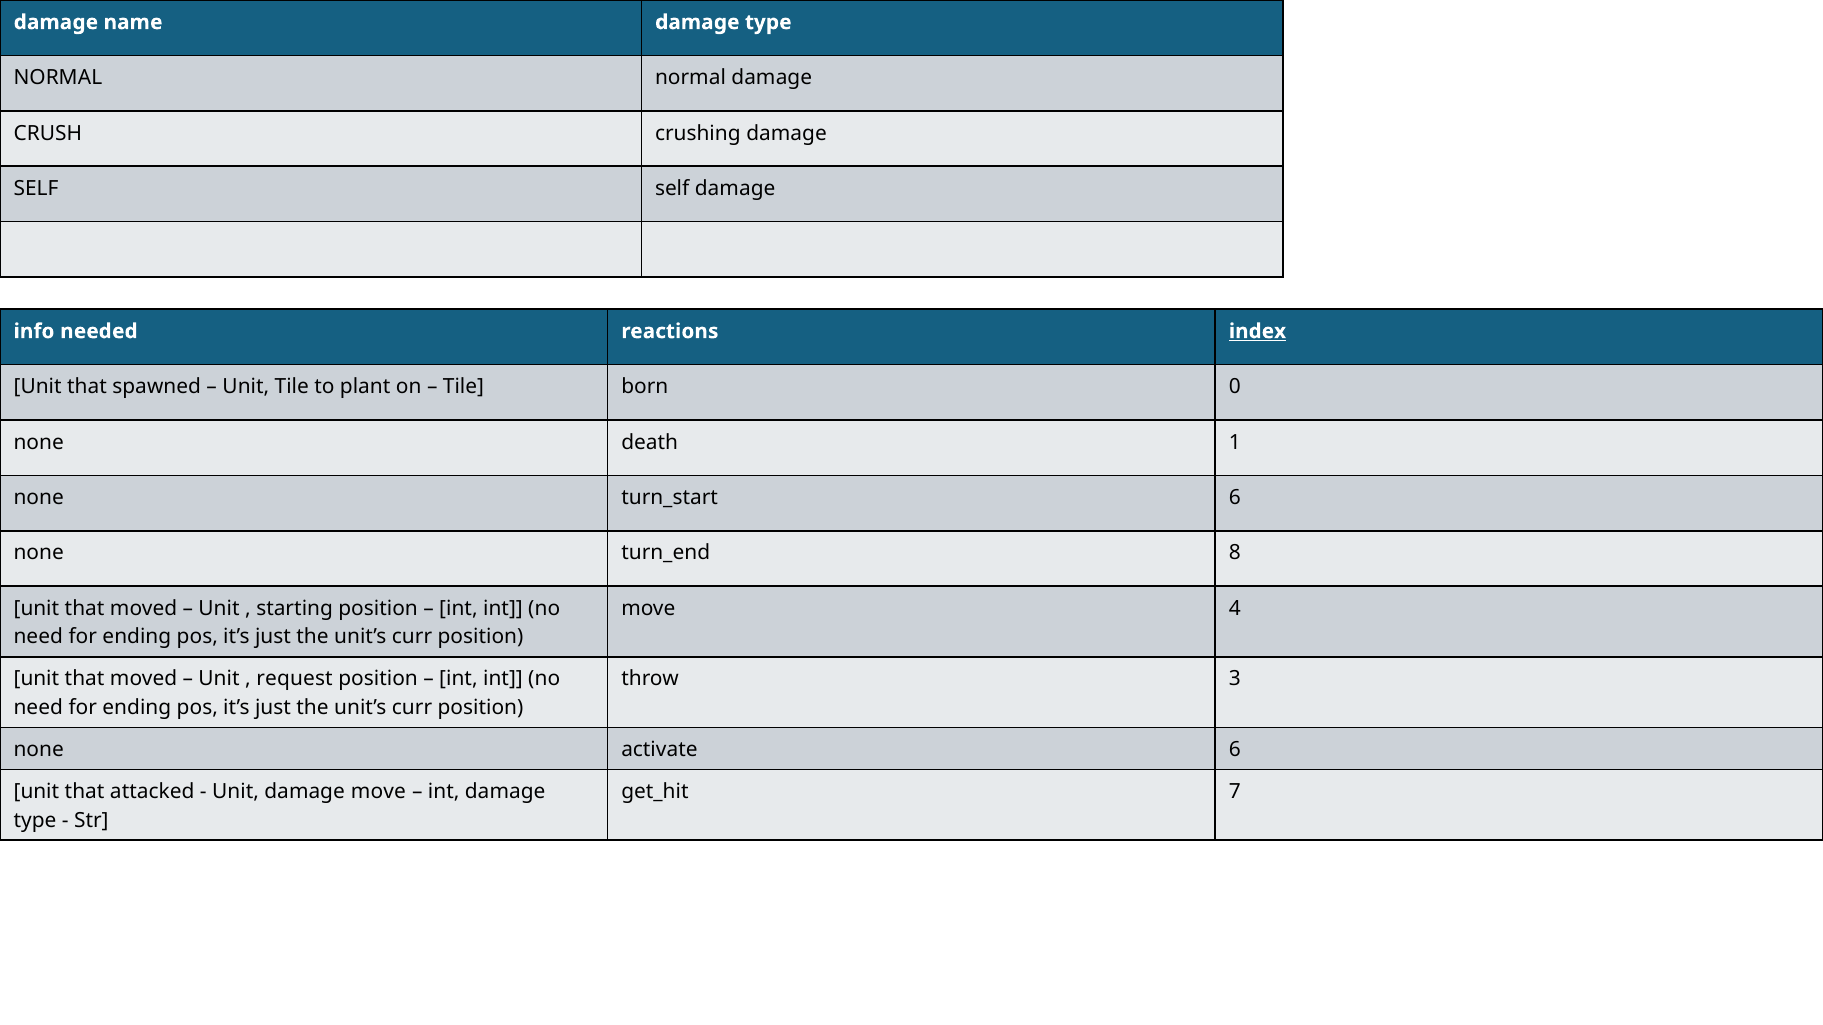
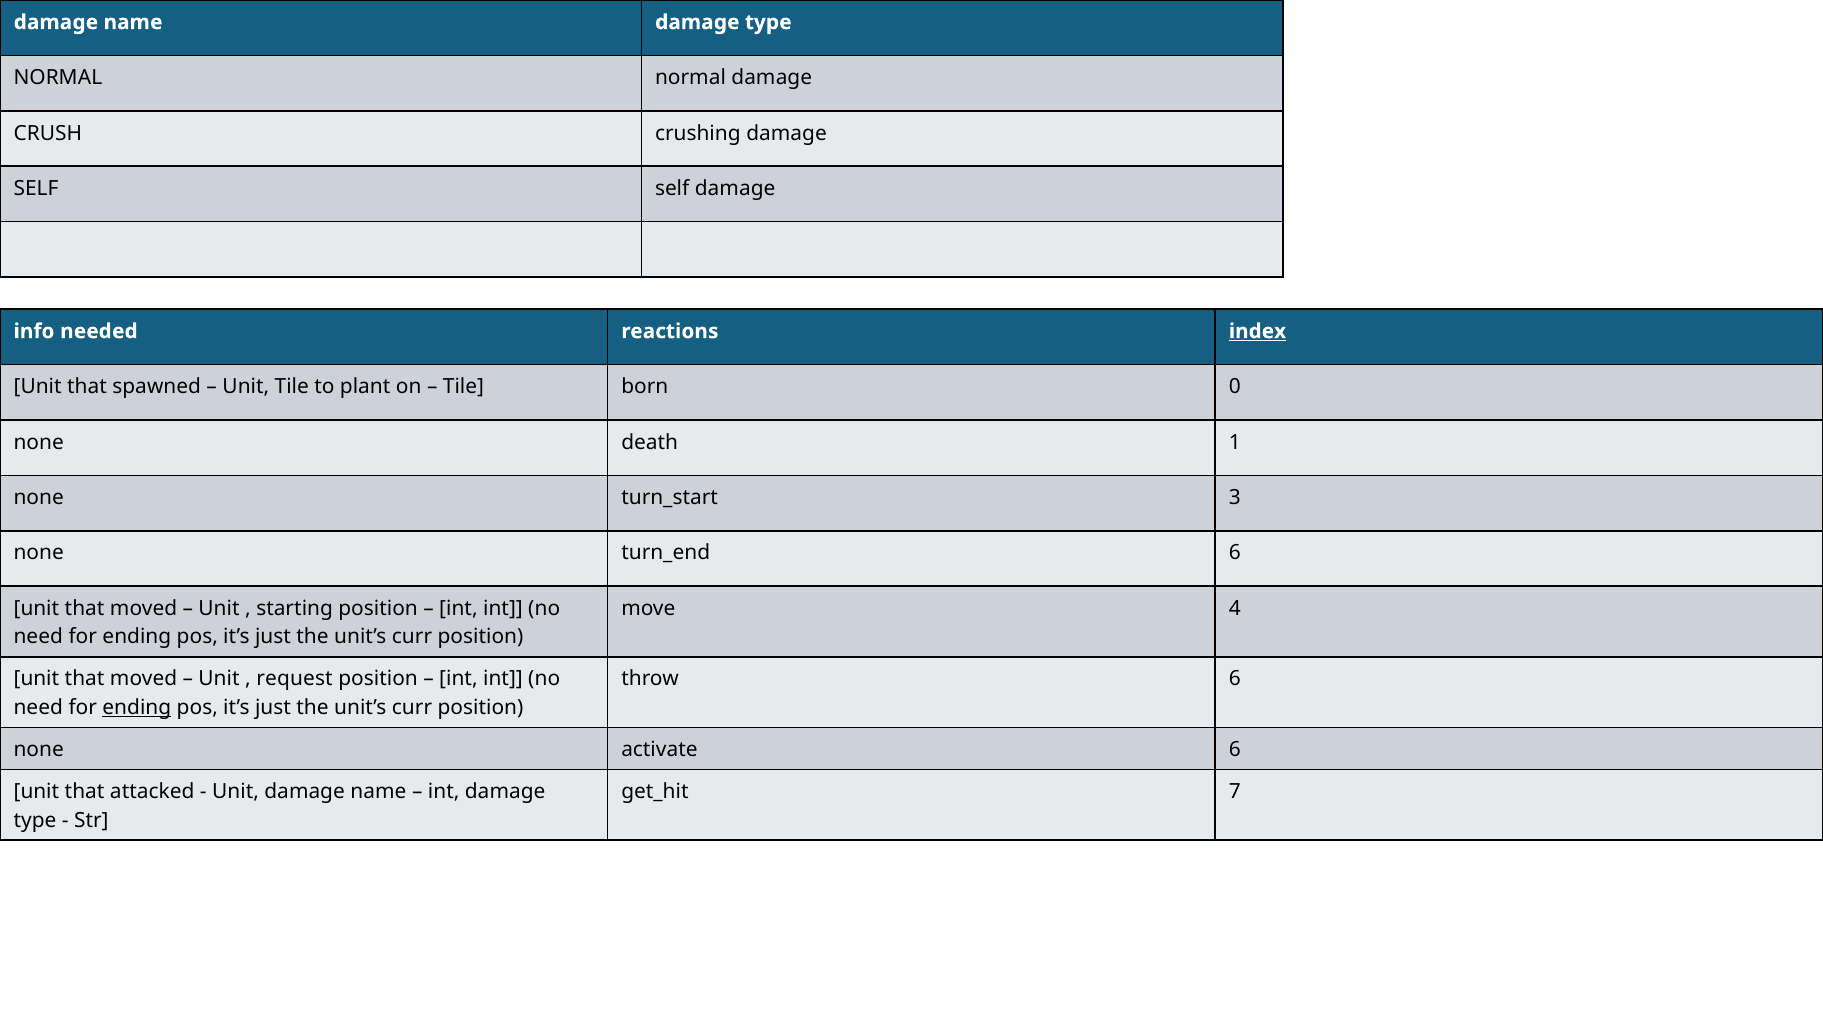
6 at (1235, 498): 6 -> 3
8 at (1235, 553): 8 -> 6
throw 3: 3 -> 6
ending at (137, 708) underline: none -> present
Unit damage move: move -> name
